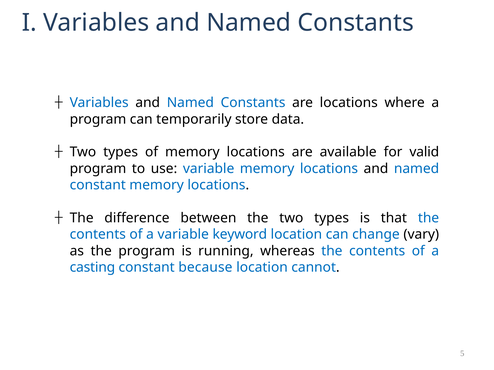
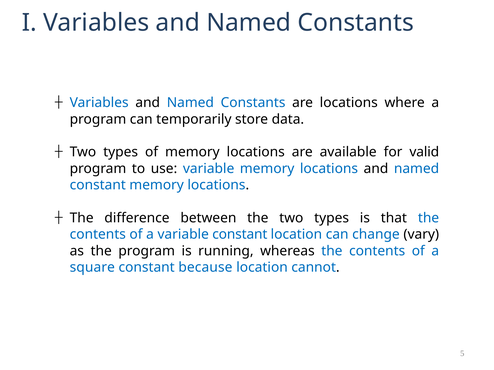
variable keyword: keyword -> constant
casting: casting -> square
